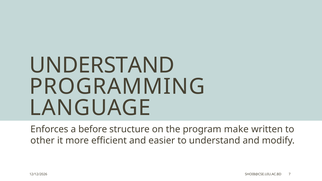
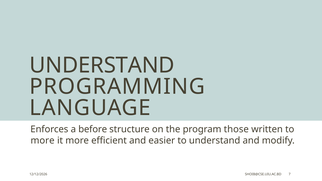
make: make -> those
other at (43, 141): other -> more
